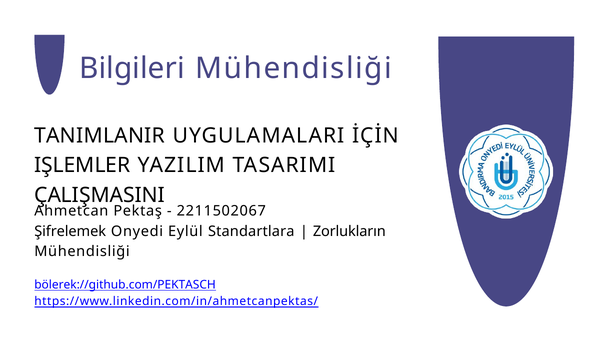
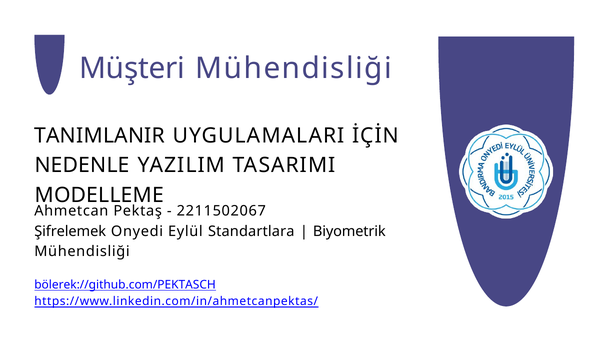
Bilgileri: Bilgileri -> Müşteri
IŞLEMLER: IŞLEMLER -> NEDENLE
ÇALIŞMASINI: ÇALIŞMASINI -> MODELLEME
Zorlukların: Zorlukların -> Biyometrik
